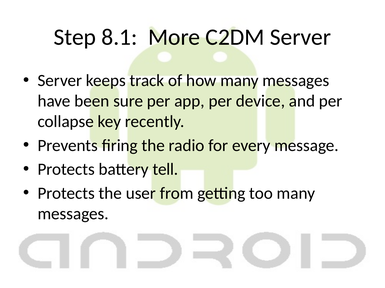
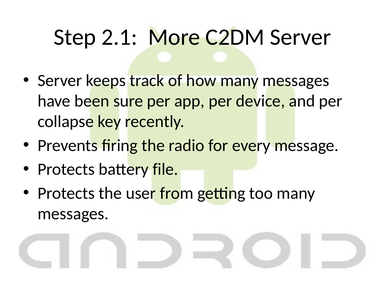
8.1: 8.1 -> 2.1
tell: tell -> file
